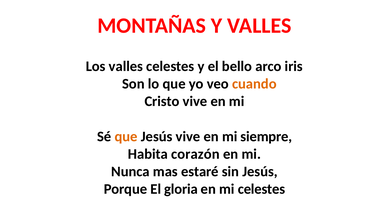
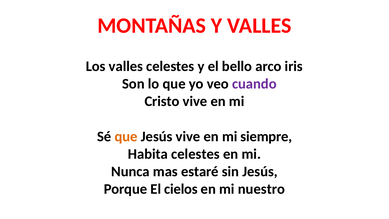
cuando colour: orange -> purple
Habita corazón: corazón -> celestes
gloria: gloria -> cielos
mi celestes: celestes -> nuestro
